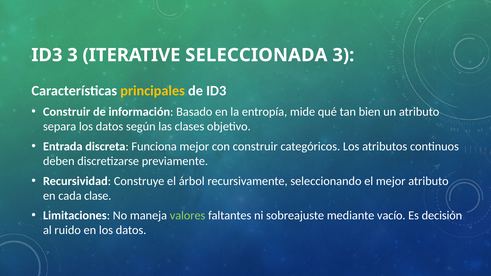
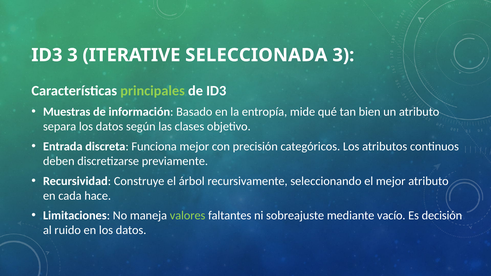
principales colour: yellow -> light green
Construir at (67, 112): Construir -> Muestras
con construir: construir -> precisión
clase: clase -> hace
